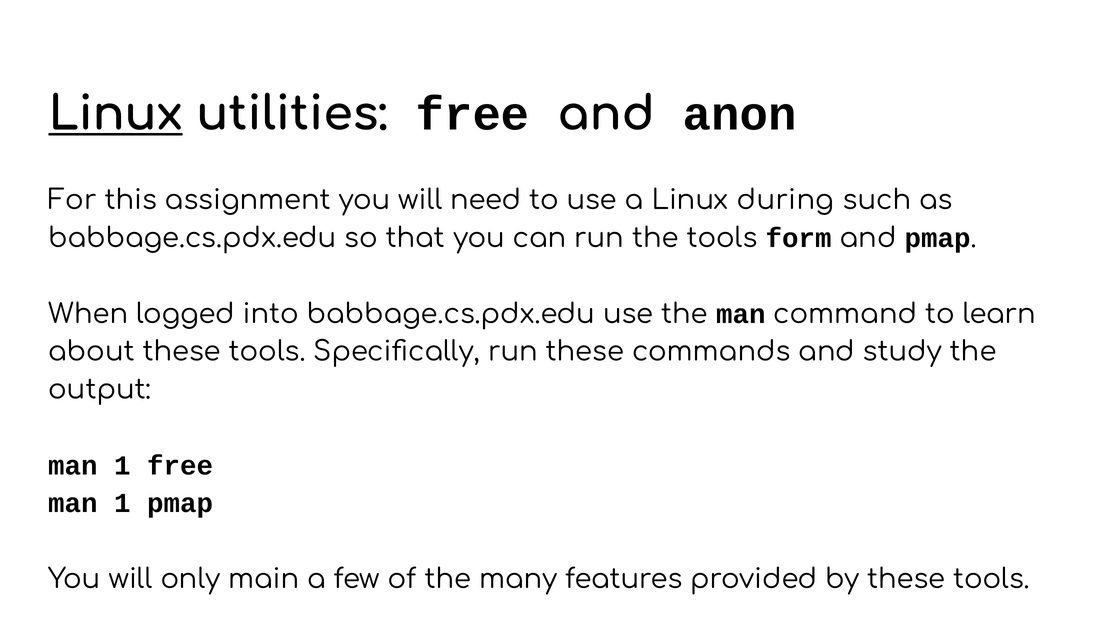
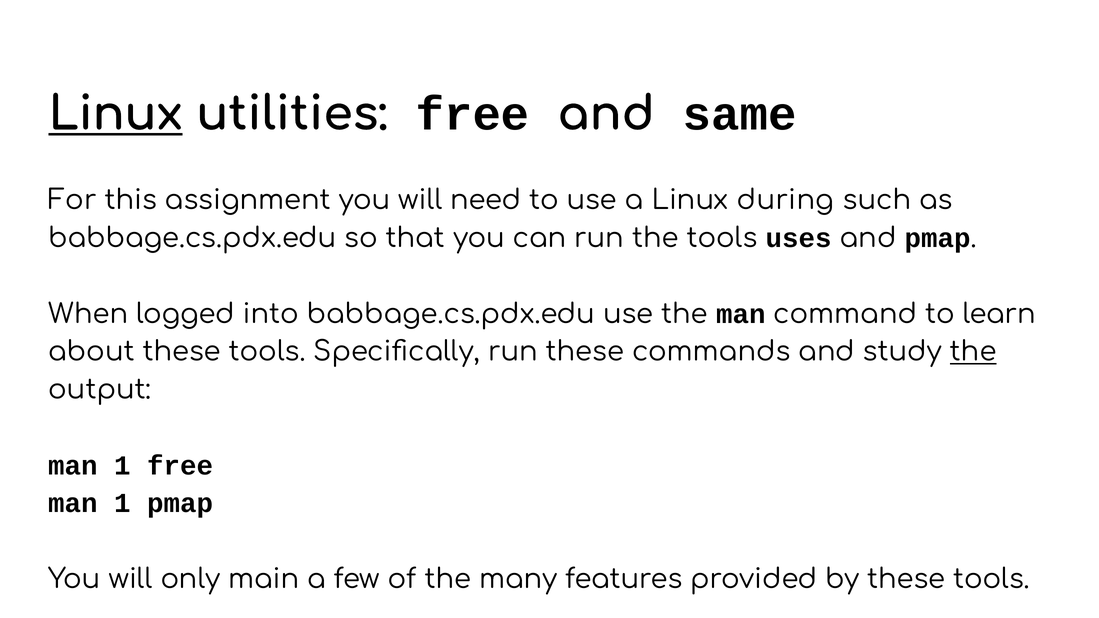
anon: anon -> same
form: form -> uses
the at (973, 352) underline: none -> present
